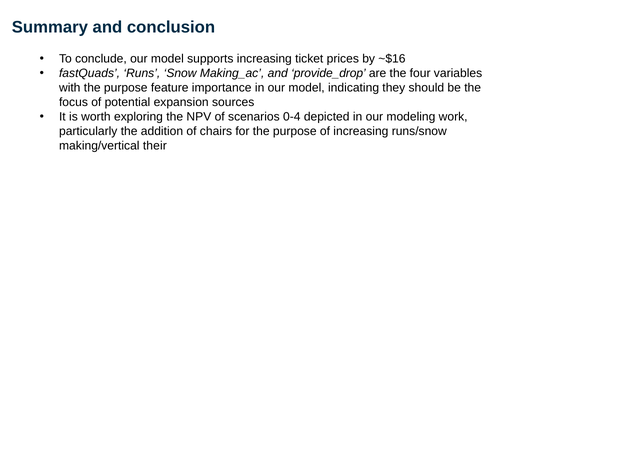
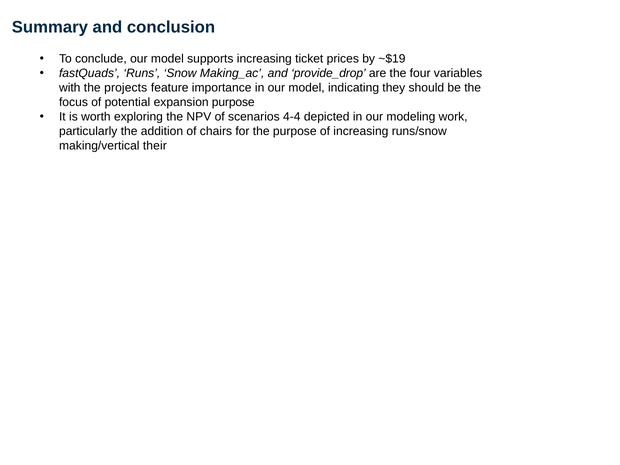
~$16: ~$16 -> ~$19
with the purpose: purpose -> projects
expansion sources: sources -> purpose
0-4: 0-4 -> 4-4
